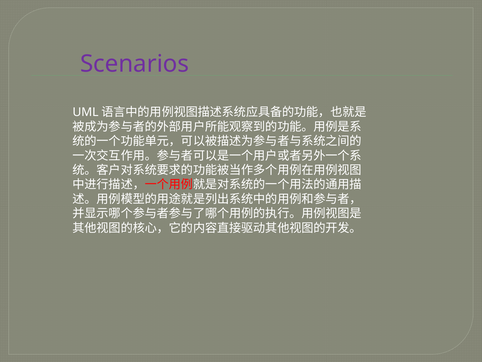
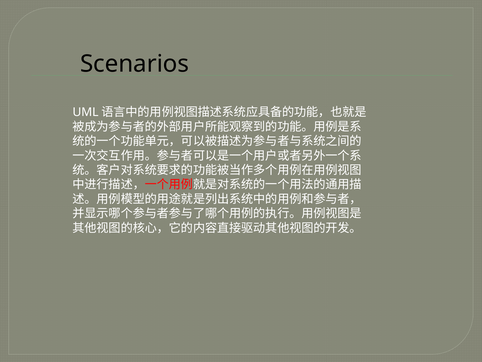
Scenarios colour: purple -> black
